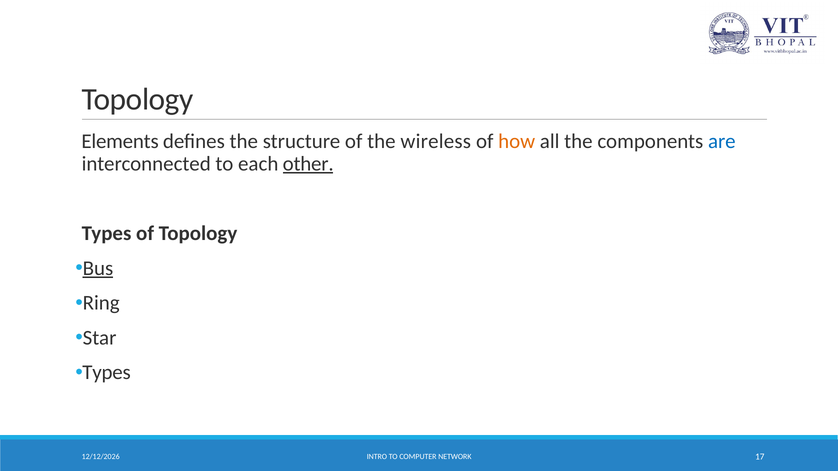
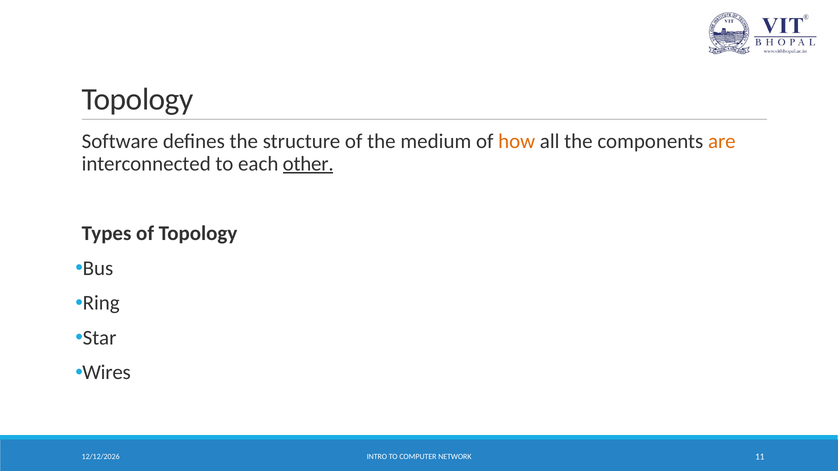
Elements: Elements -> Software
wireless: wireless -> medium
are colour: blue -> orange
Bus underline: present -> none
Types at (107, 373): Types -> Wires
17: 17 -> 11
